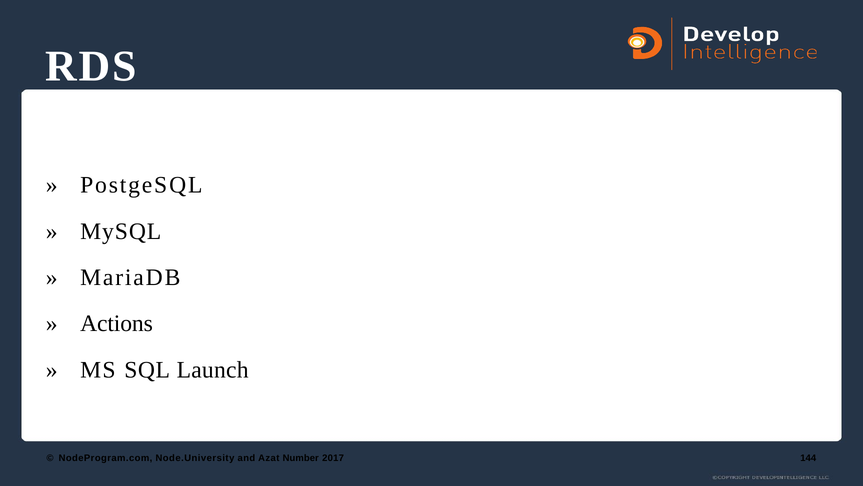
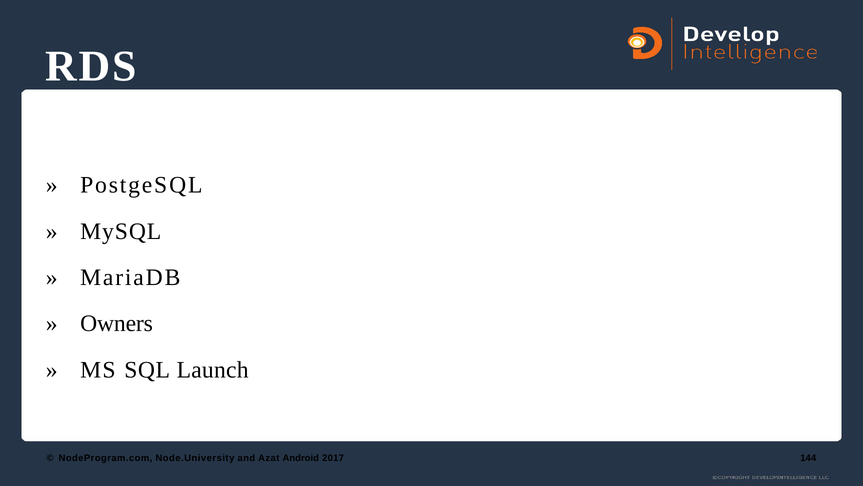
Actions: Actions -> Owners
Azat Number: Number -> Android
